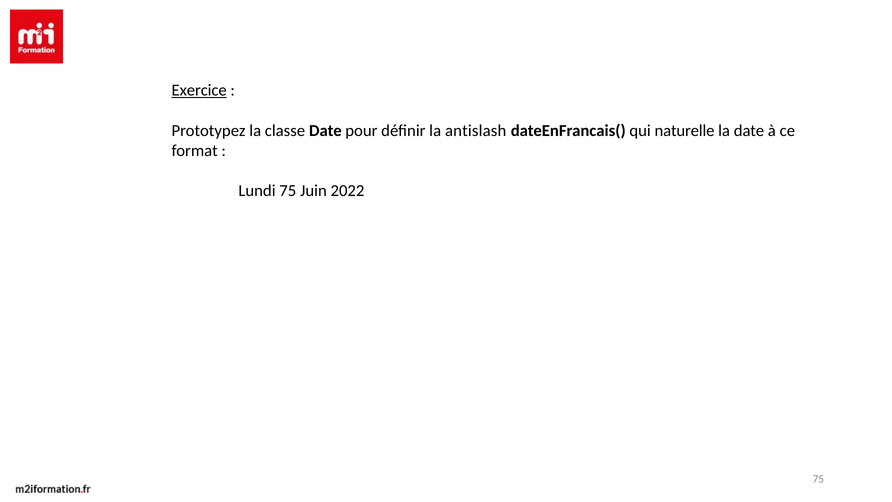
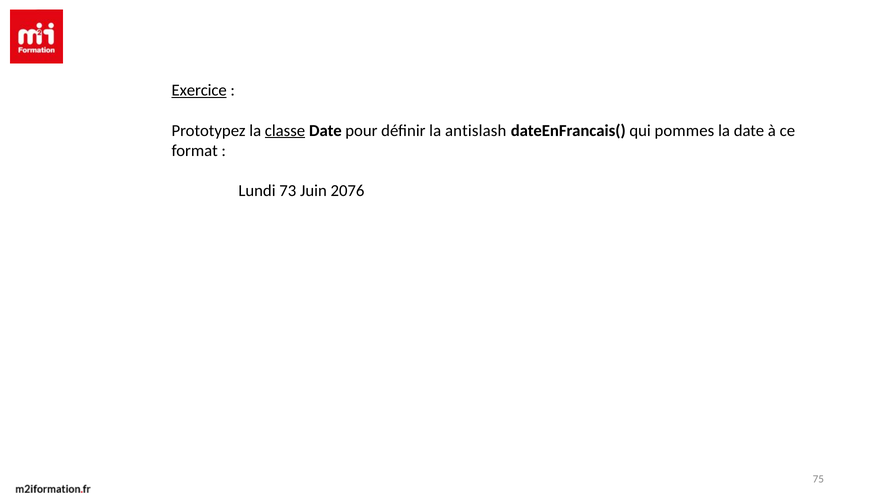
classe underline: none -> present
naturelle: naturelle -> pommes
Lundi 75: 75 -> 73
2022: 2022 -> 2076
